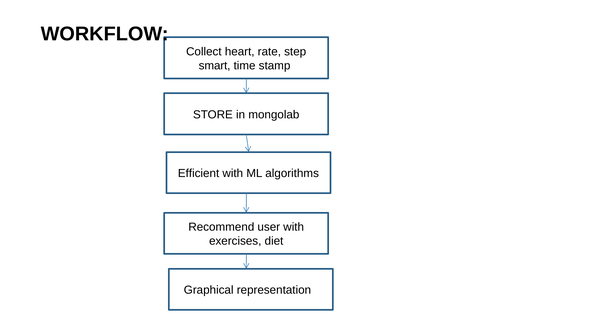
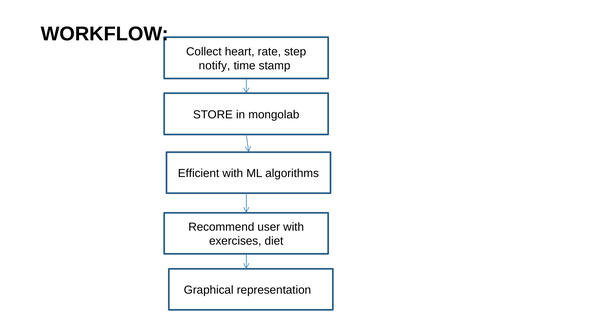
smart: smart -> notify
